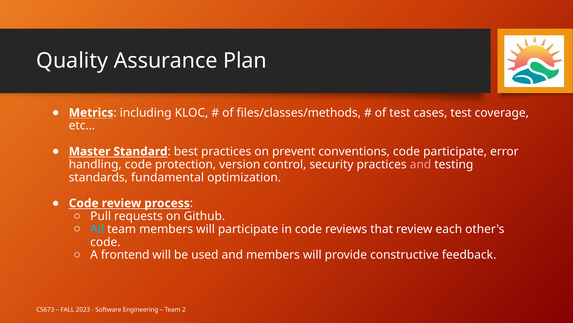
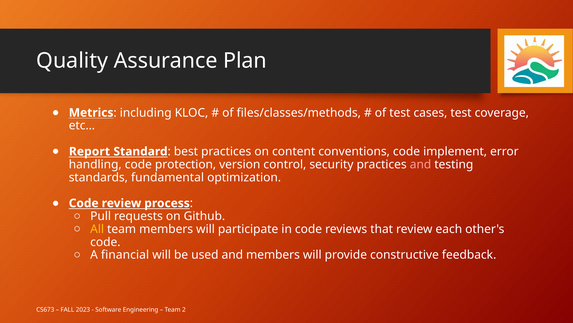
Master: Master -> Report
prevent: prevent -> content
code participate: participate -> implement
All colour: light blue -> yellow
frontend: frontend -> financial
